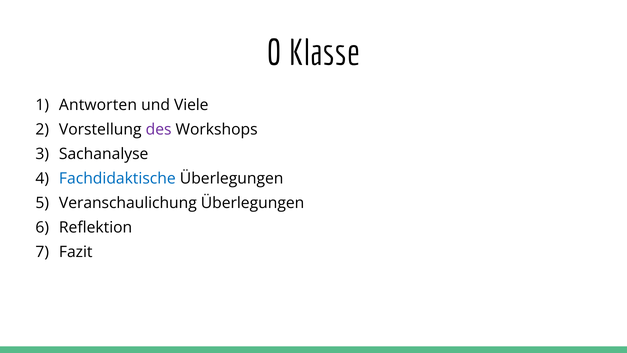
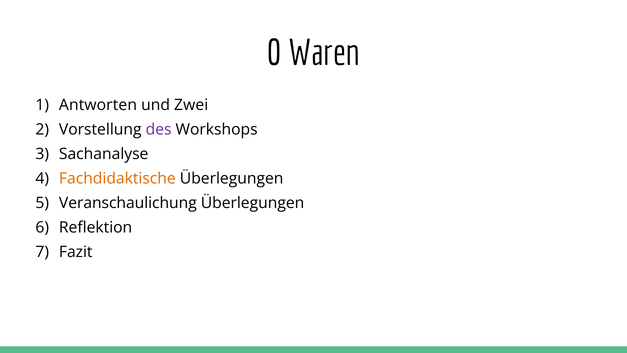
Klasse: Klasse -> Waren
Viele: Viele -> Zwei
Fachdidaktische colour: blue -> orange
